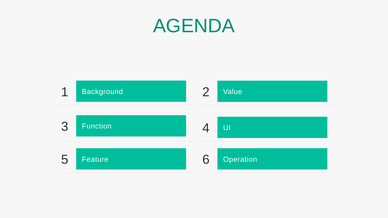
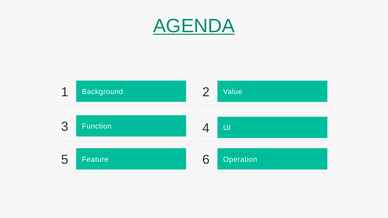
AGENDA underline: none -> present
